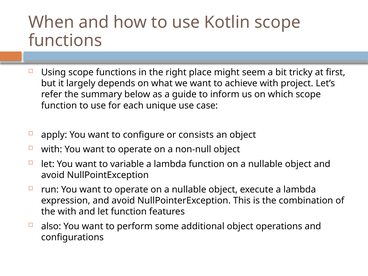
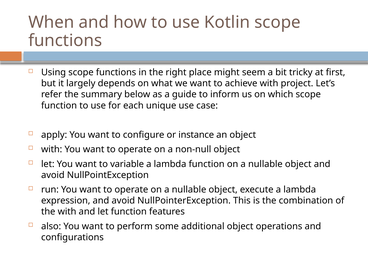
consists: consists -> instance
